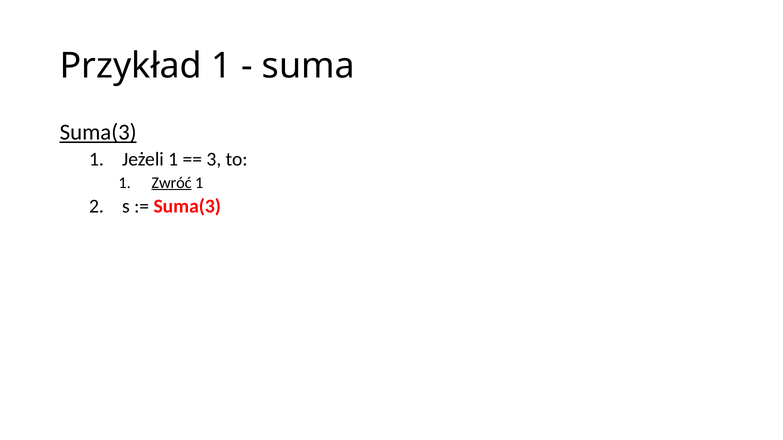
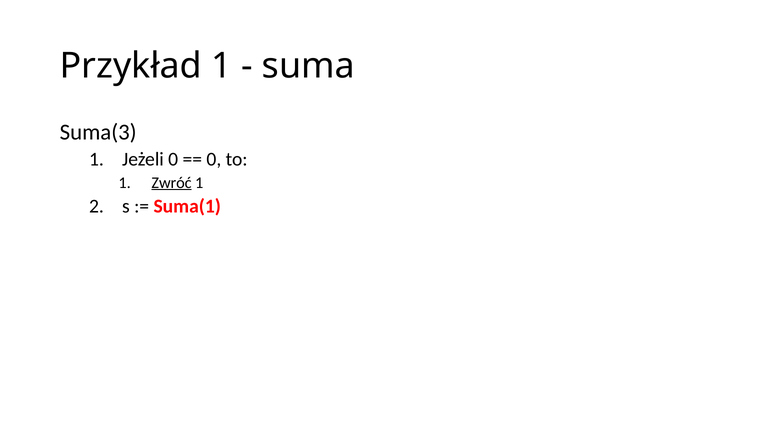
Suma(3 at (98, 132) underline: present -> none
Jeżeli 1: 1 -> 0
3 at (214, 159): 3 -> 0
Suma(3 at (187, 206): Suma(3 -> Suma(1
